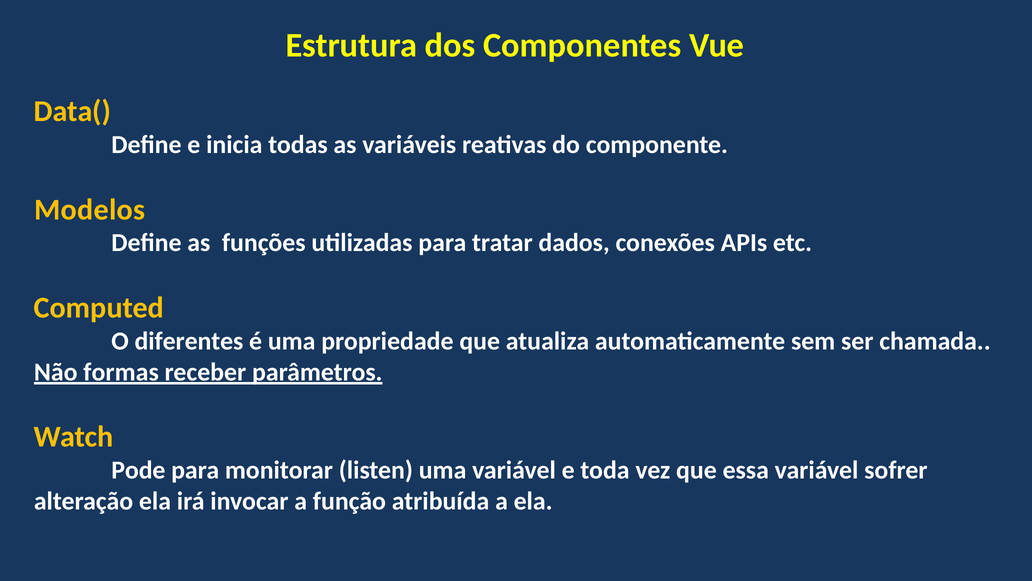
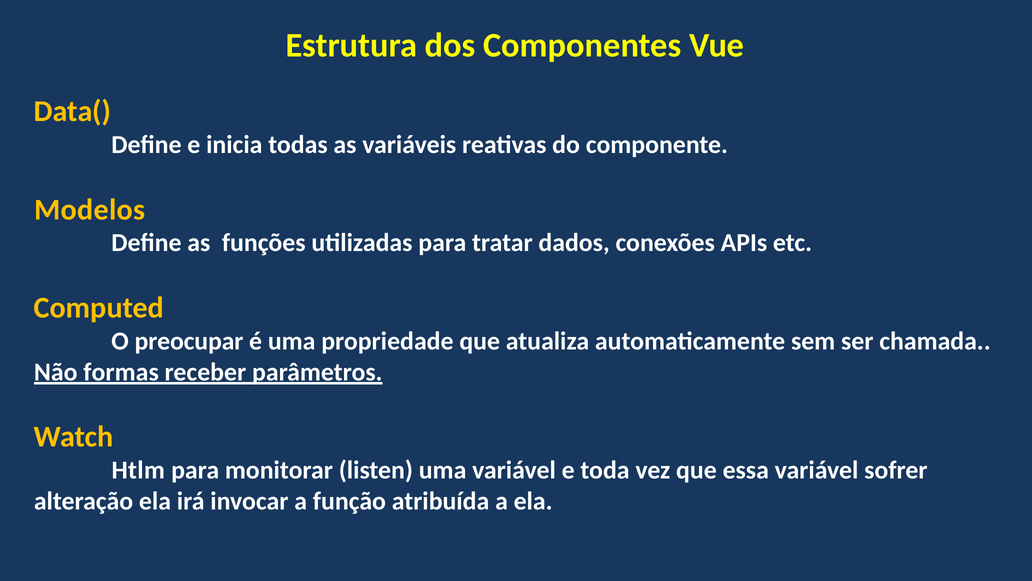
diferentes: diferentes -> preocupar
Pode: Pode -> Htlm
